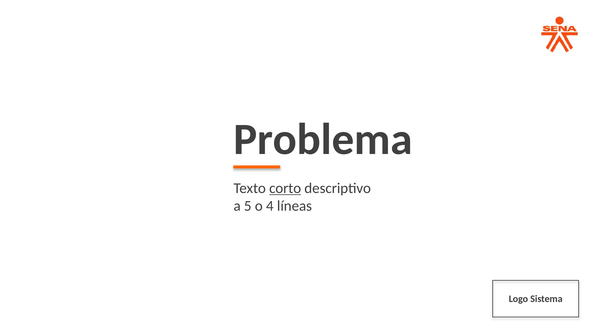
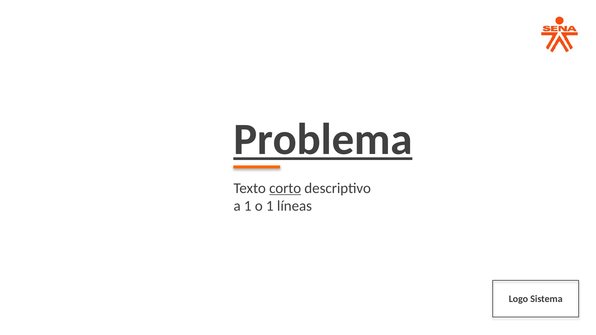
Problema underline: none -> present
a 5: 5 -> 1
o 4: 4 -> 1
